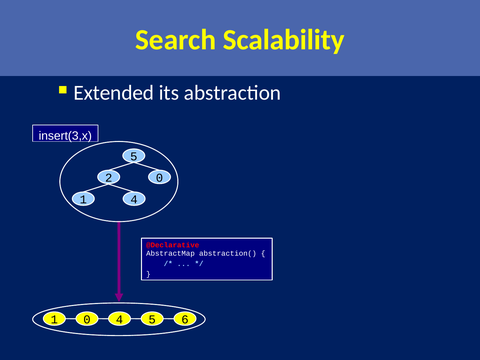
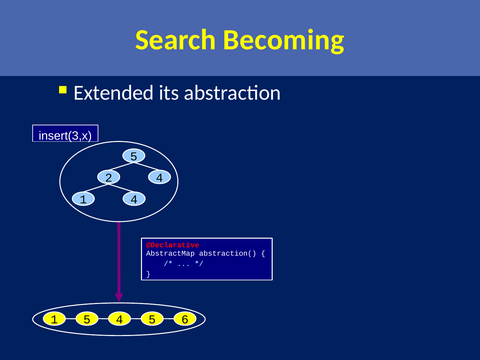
Scalability: Scalability -> Becoming
2 0: 0 -> 4
1 0: 0 -> 5
